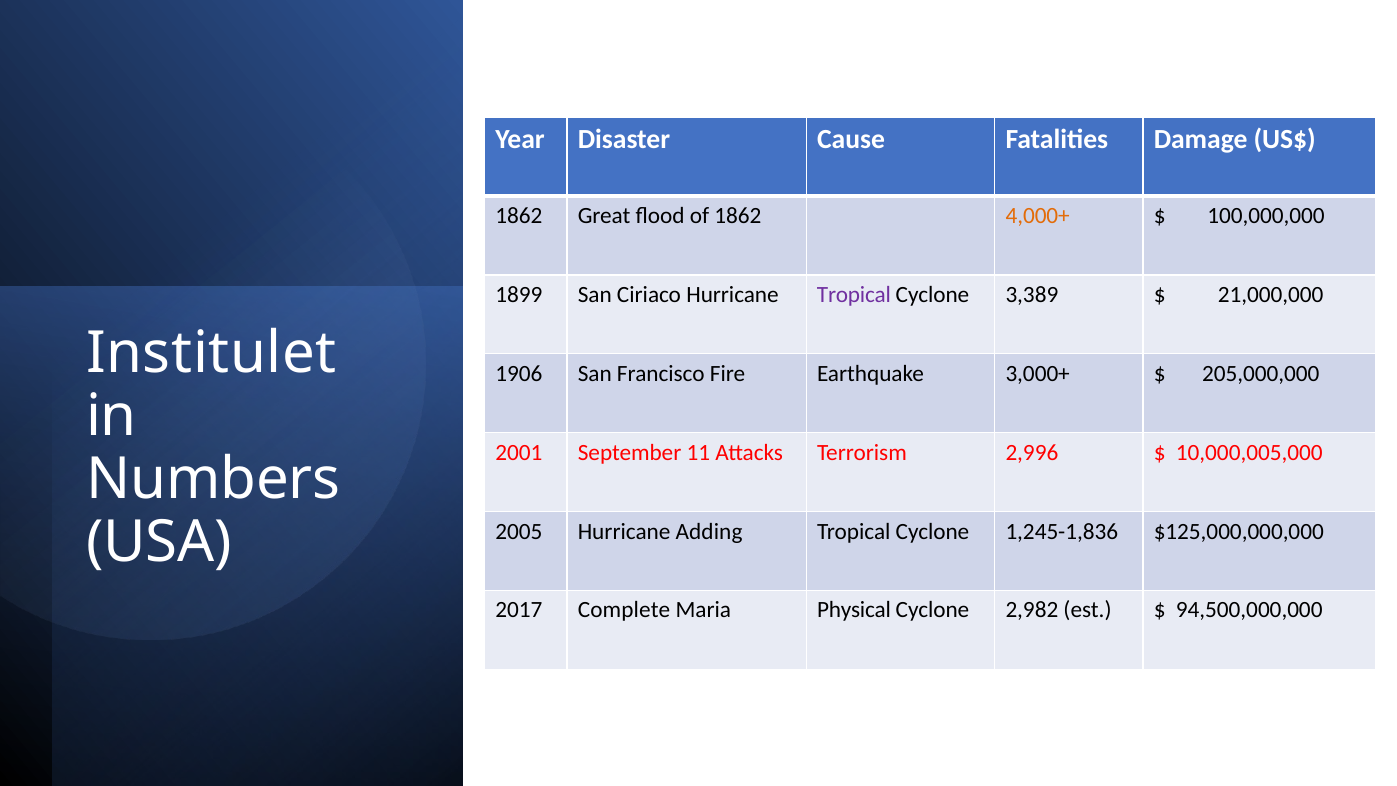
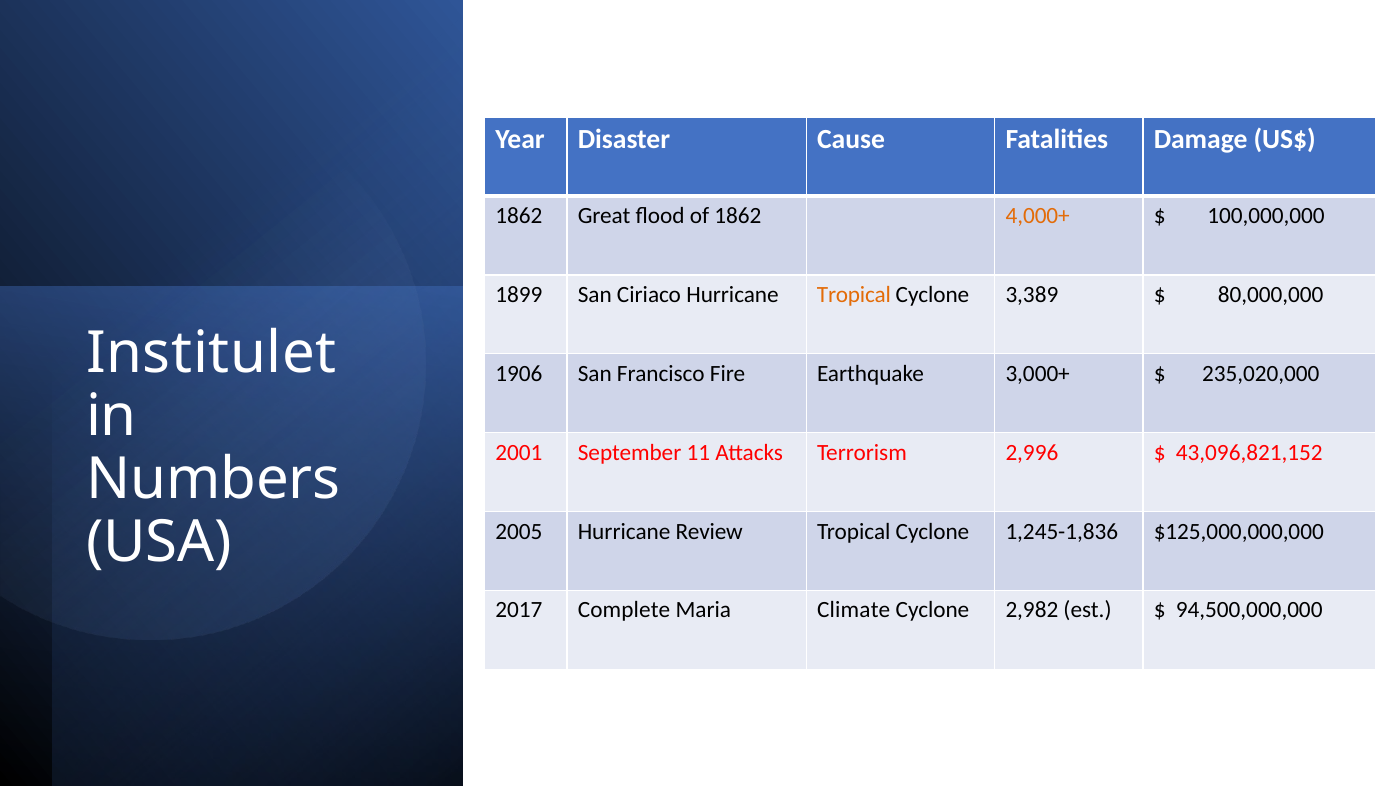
Tropical at (854, 295) colour: purple -> orange
21,000,000: 21,000,000 -> 80,000,000
205,000,000: 205,000,000 -> 235,020,000
10,000,005,000: 10,000,005,000 -> 43,096,821,152
Adding: Adding -> Review
Physical: Physical -> Climate
